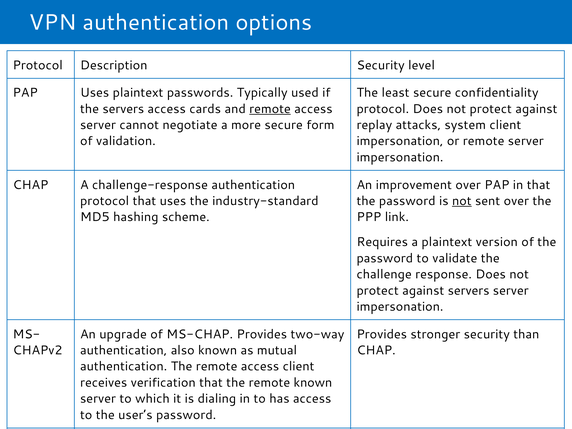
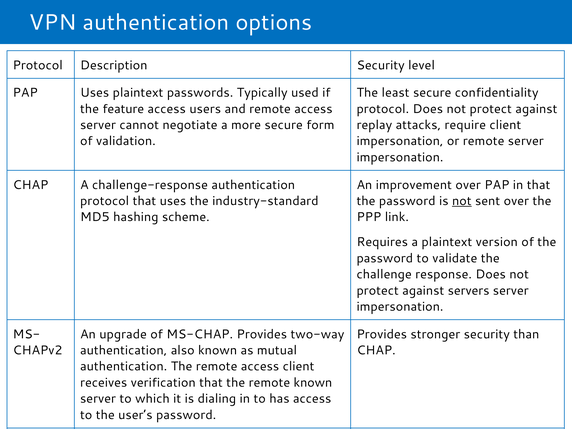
the servers: servers -> feature
cards: cards -> users
remote at (270, 109) underline: present -> none
system: system -> require
